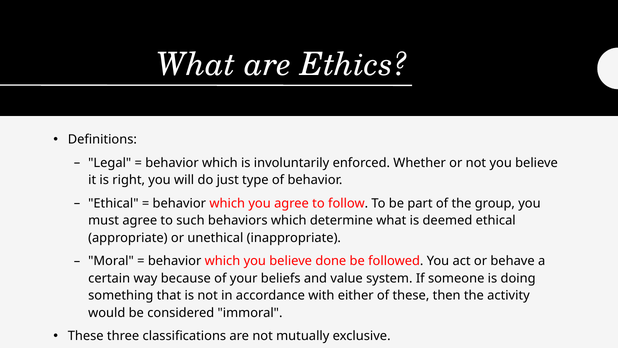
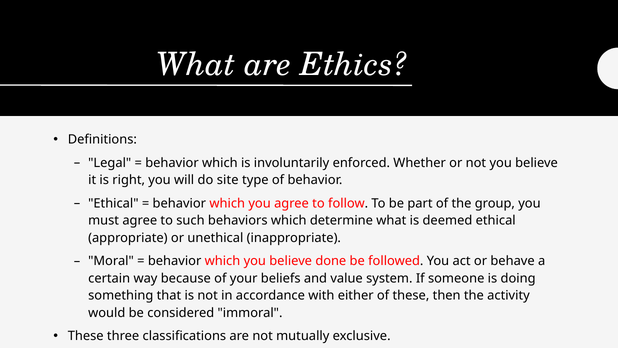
just: just -> site
